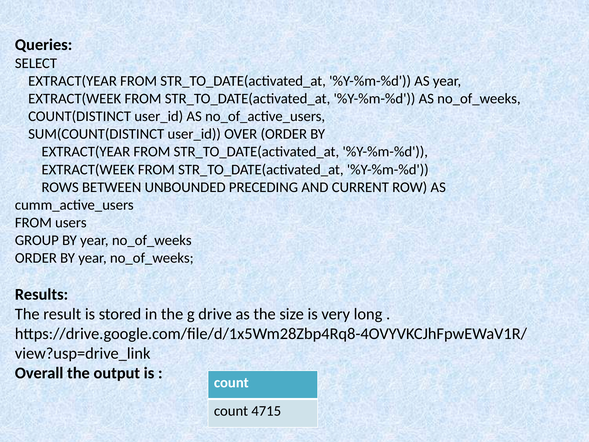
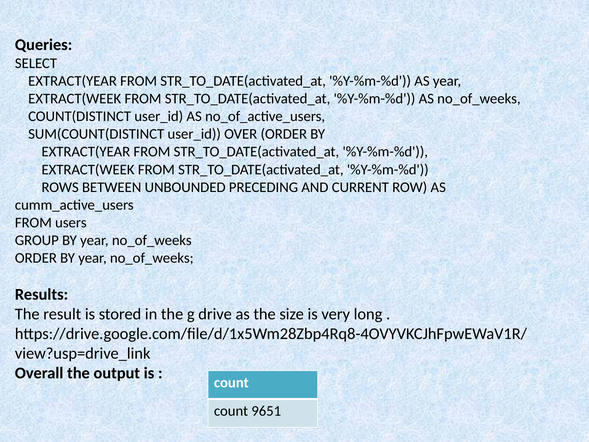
4715: 4715 -> 9651
